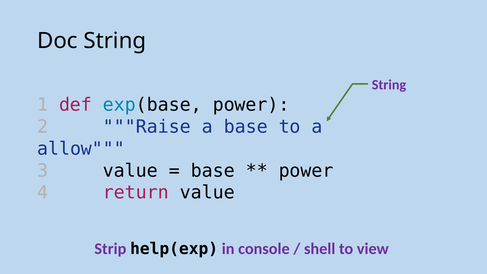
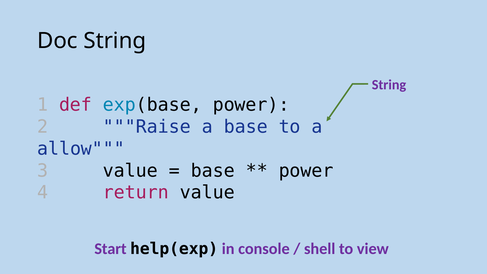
Strip: Strip -> Start
